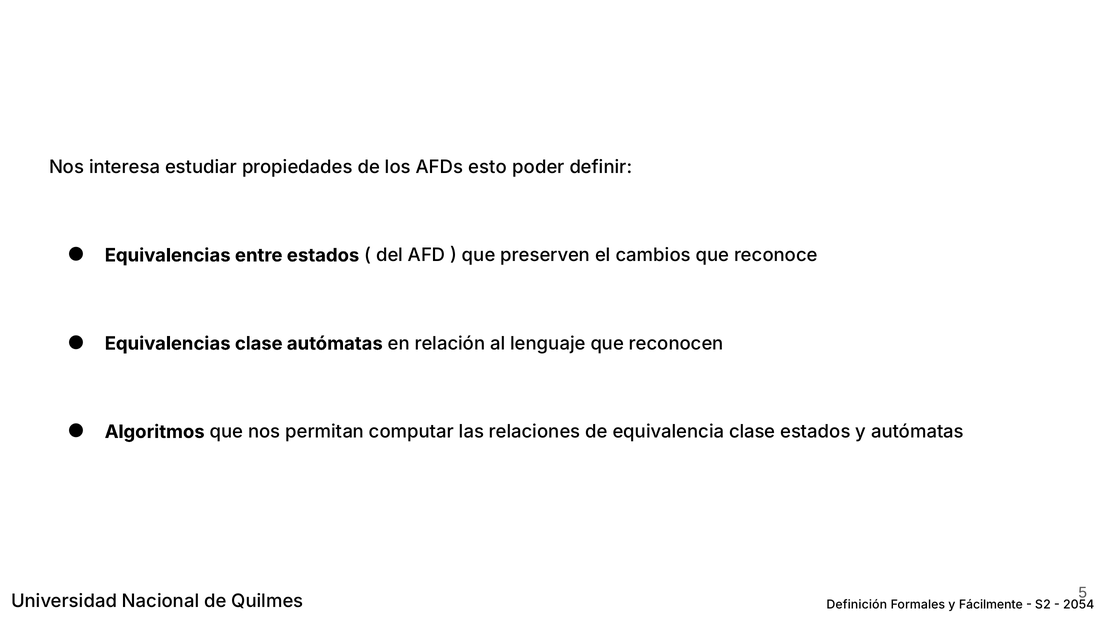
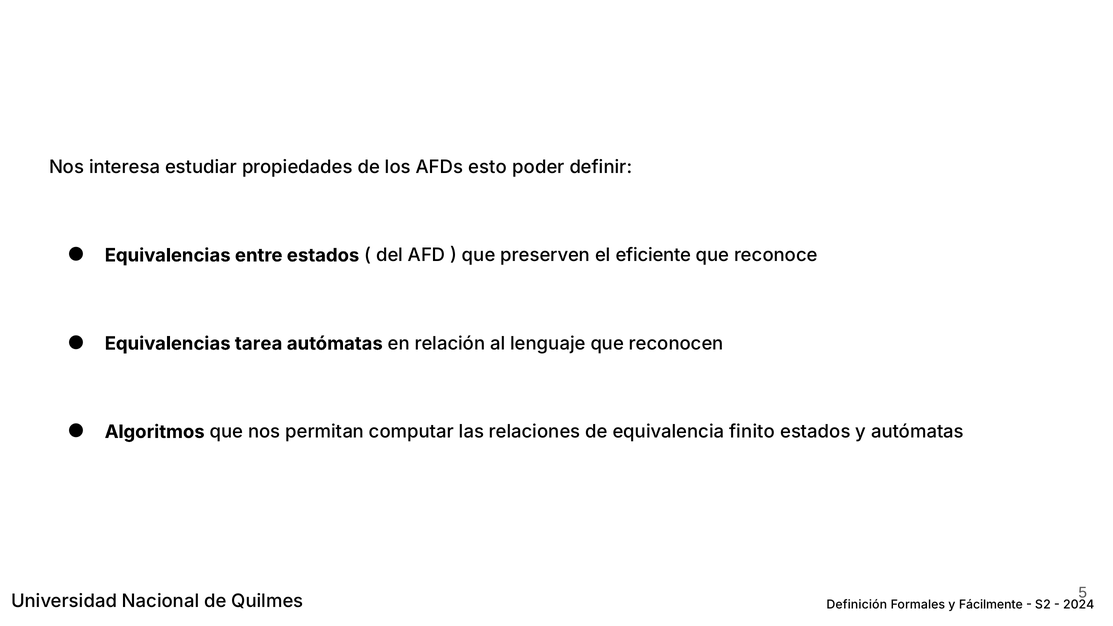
cambios: cambios -> eficiente
Equivalencias clase: clase -> tarea
equivalencia clase: clase -> finito
2054: 2054 -> 2024
